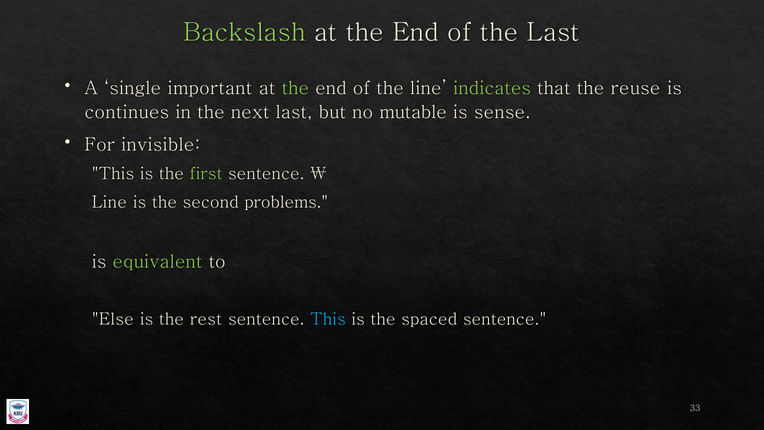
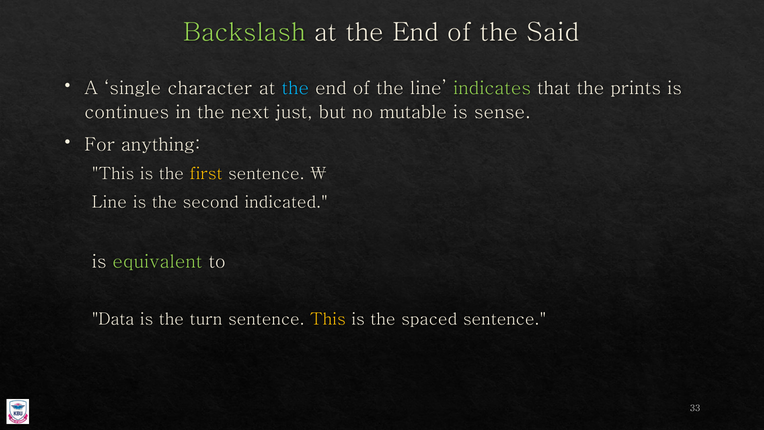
the Last: Last -> Said
important: important -> character
the at (295, 88) colour: light green -> light blue
reuse: reuse -> prints
next last: last -> just
invisible: invisible -> anything
first colour: light green -> yellow
problems: problems -> indicated
Else: Else -> Data
rest: rest -> turn
This at (328, 319) colour: light blue -> yellow
